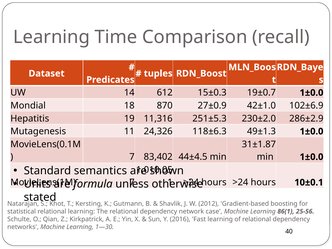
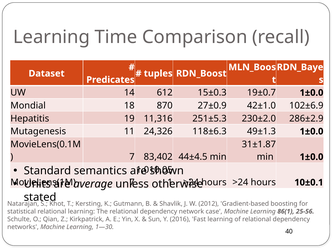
formula: formula -> average
